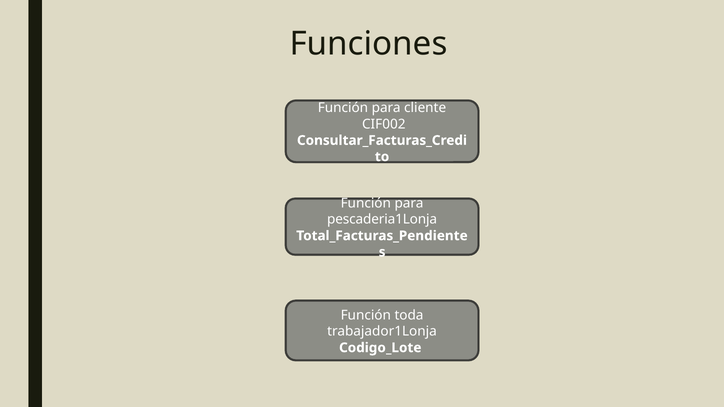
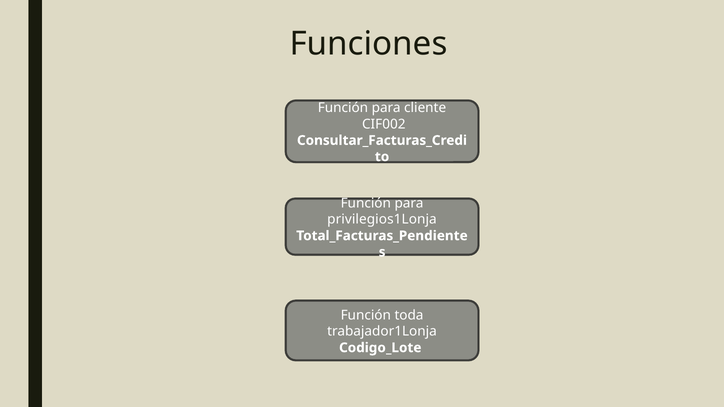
pescaderia1Lonja: pescaderia1Lonja -> privilegios1Lonja
